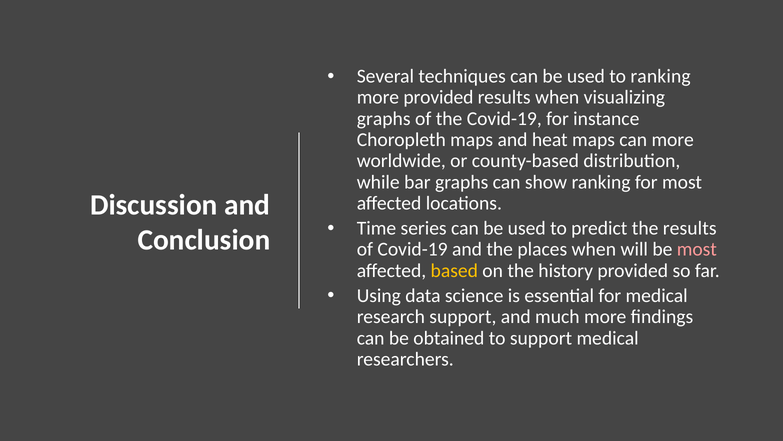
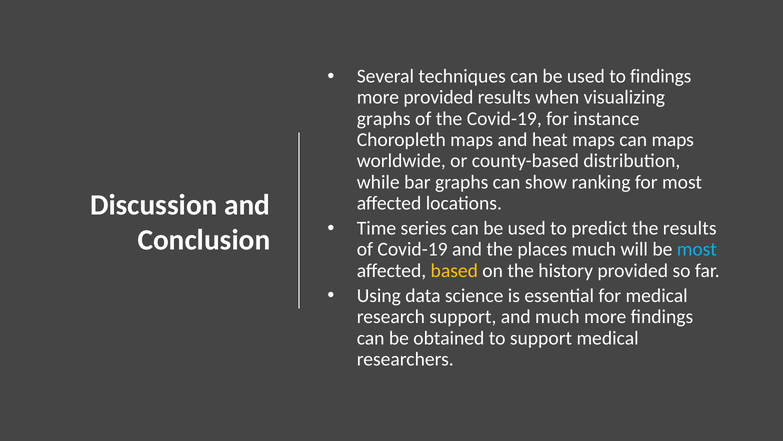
to ranking: ranking -> findings
can more: more -> maps
places when: when -> much
most at (697, 249) colour: pink -> light blue
